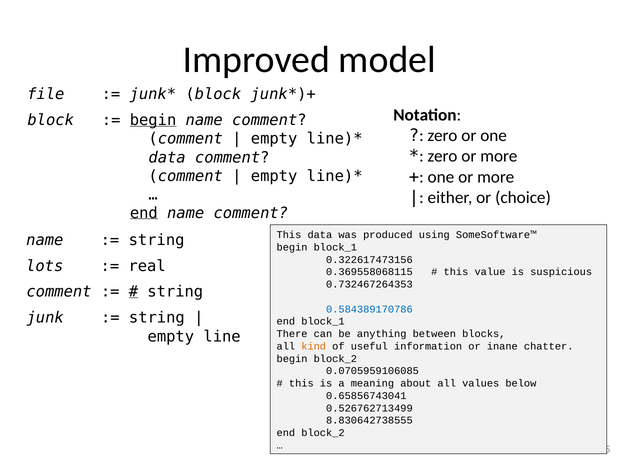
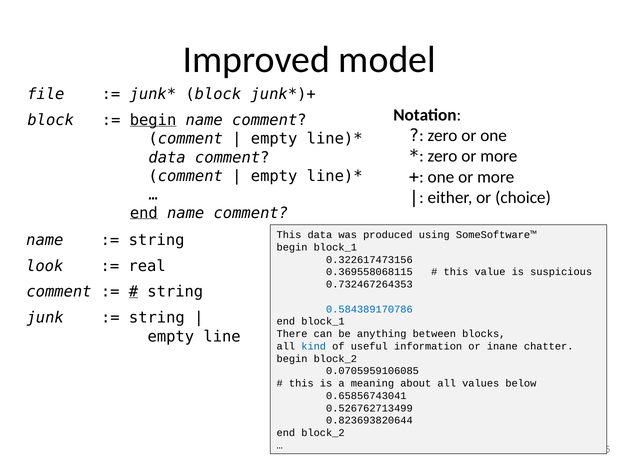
lots: lots -> look
kind colour: orange -> blue
8.830642738555: 8.830642738555 -> 0.823693820644
